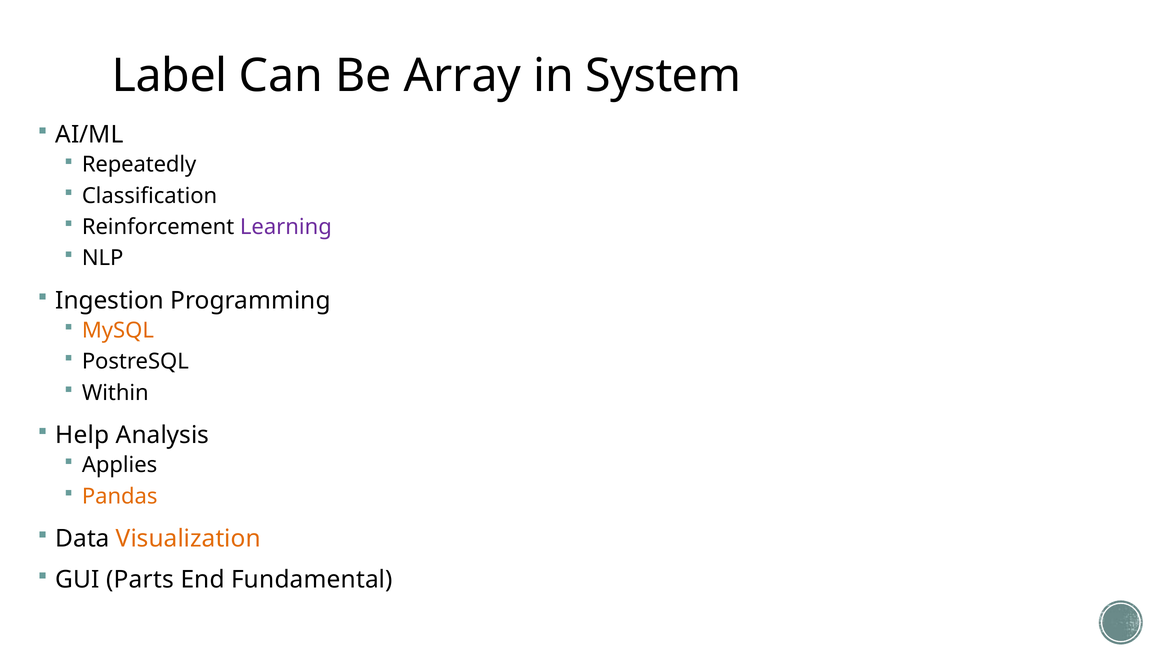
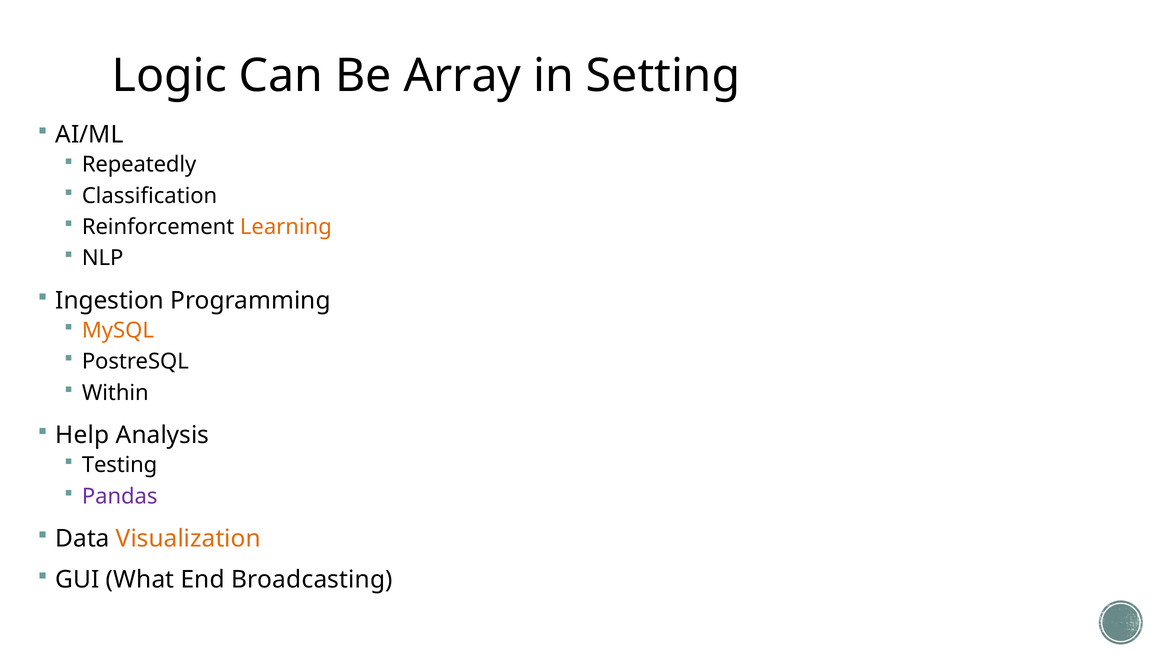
Label: Label -> Logic
System: System -> Setting
Learning colour: purple -> orange
Applies: Applies -> Testing
Pandas colour: orange -> purple
Parts: Parts -> What
Fundamental: Fundamental -> Broadcasting
